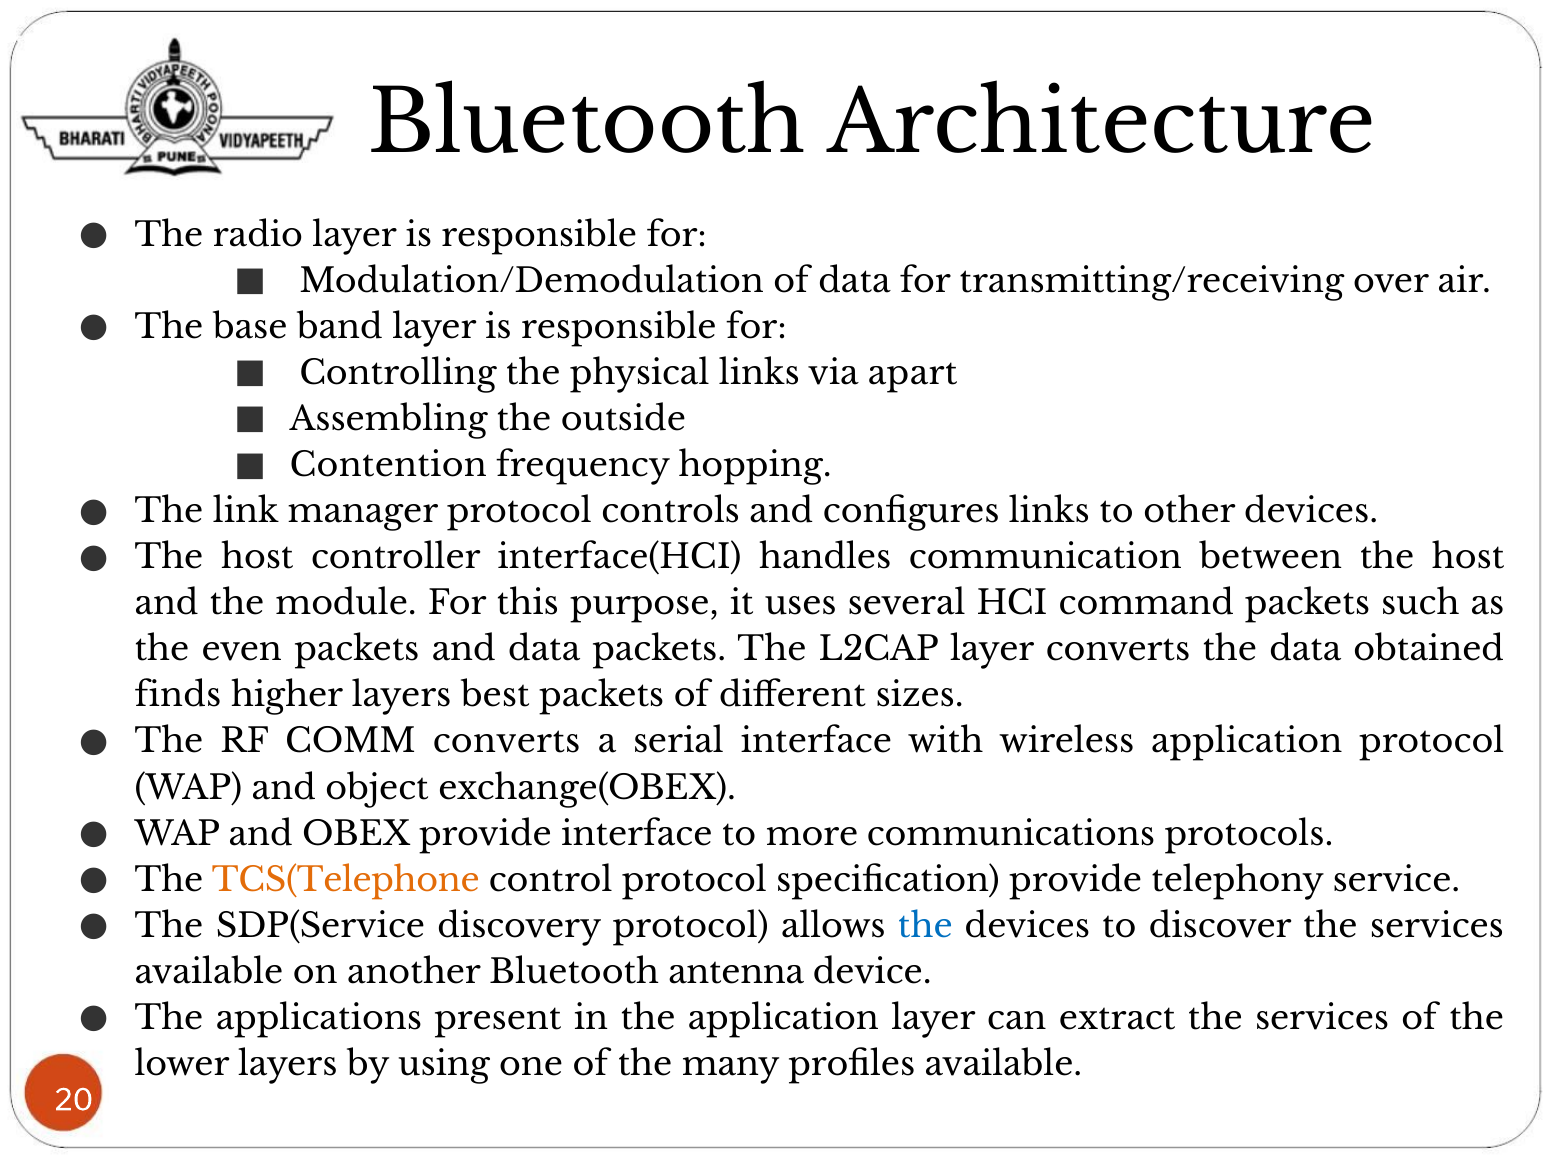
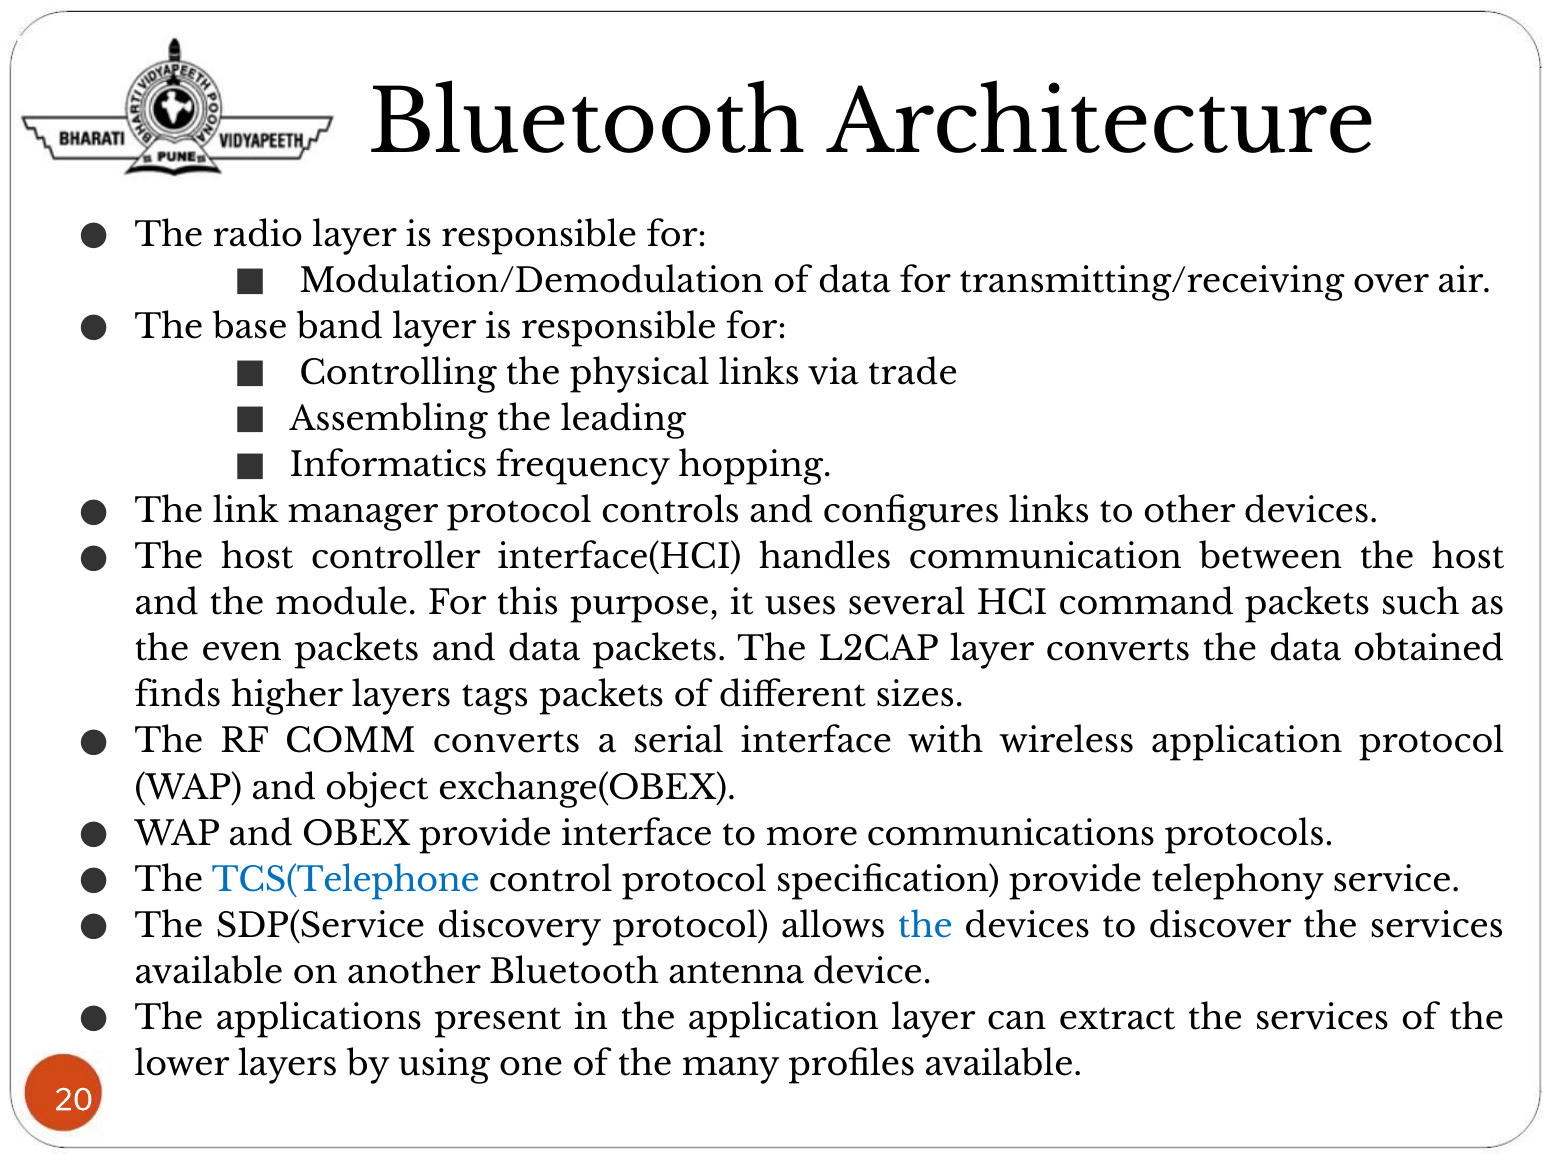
apart: apart -> trade
outside: outside -> leading
Contention: Contention -> Informatics
best: best -> tags
TCS(Telephone colour: orange -> blue
